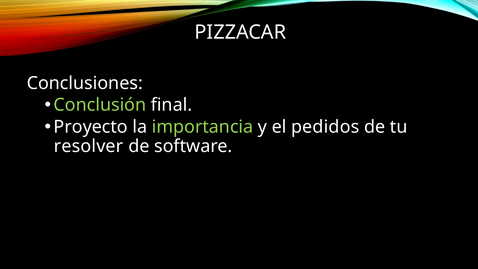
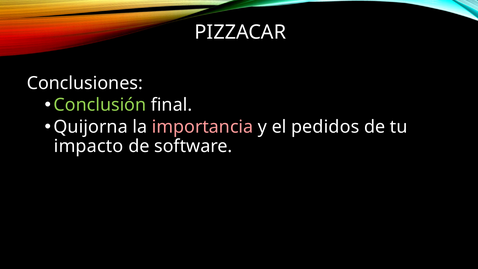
Proyecto: Proyecto -> Quijorna
importancia colour: light green -> pink
resolver: resolver -> impacto
